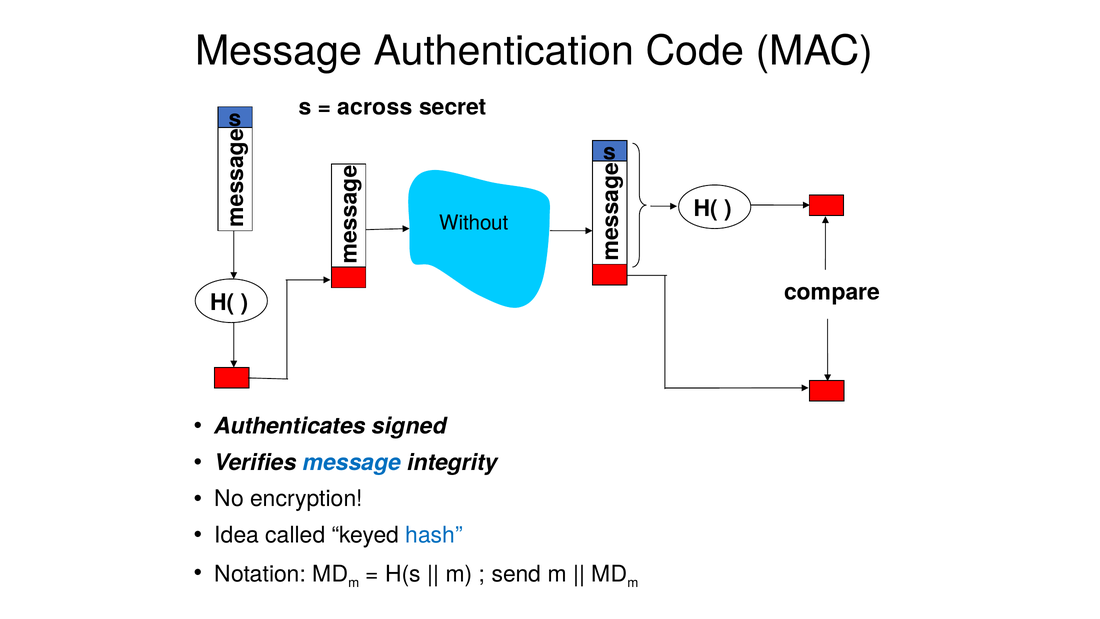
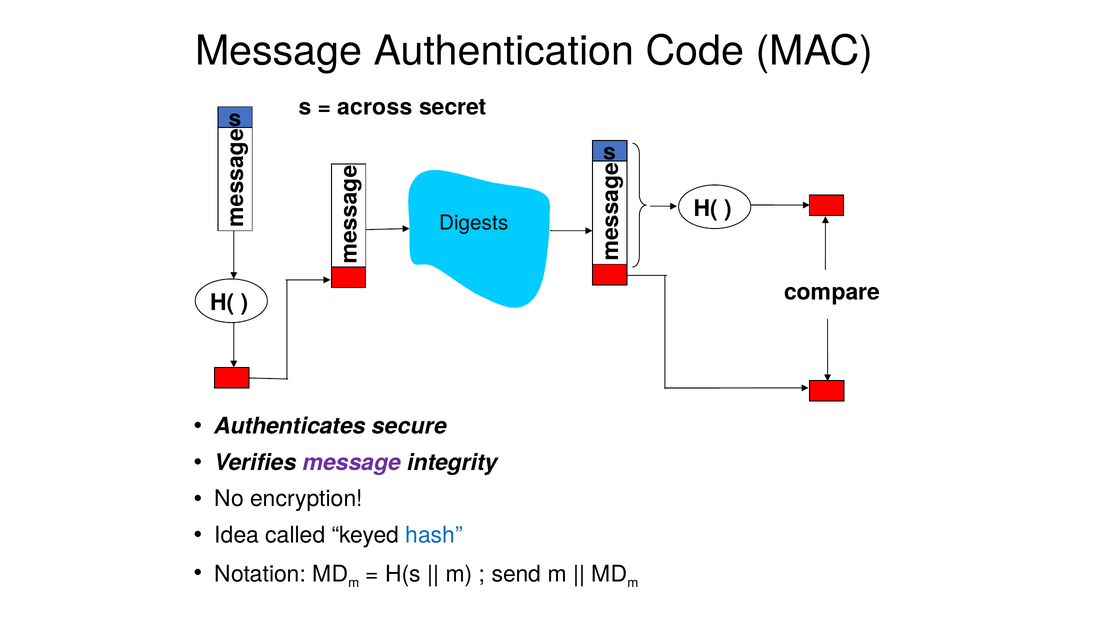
Without: Without -> Digests
signed: signed -> secure
message at (352, 462) colour: blue -> purple
